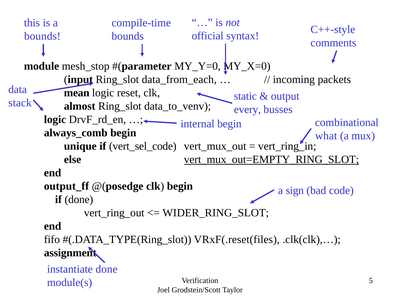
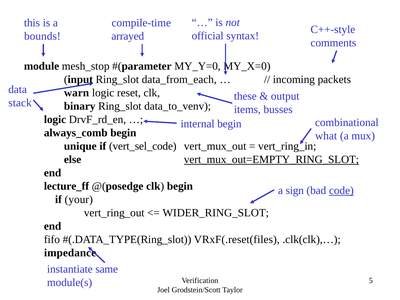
bounds at (128, 36): bounds -> arrayed
mean: mean -> warn
static: static -> these
almost: almost -> binary
every: every -> items
output_ff: output_ff -> lecture_ff
code underline: none -> present
if done: done -> your
assignment: assignment -> impedance
instantiate done: done -> same
